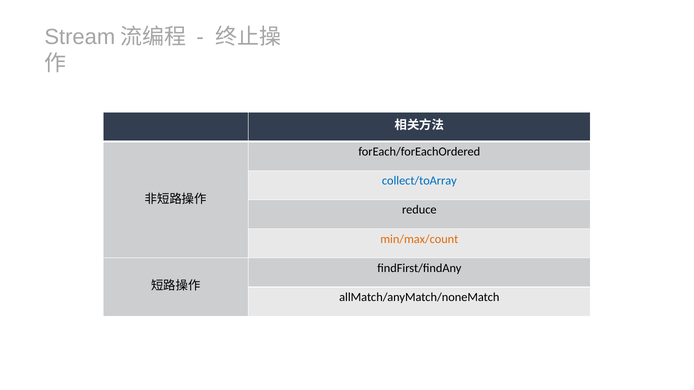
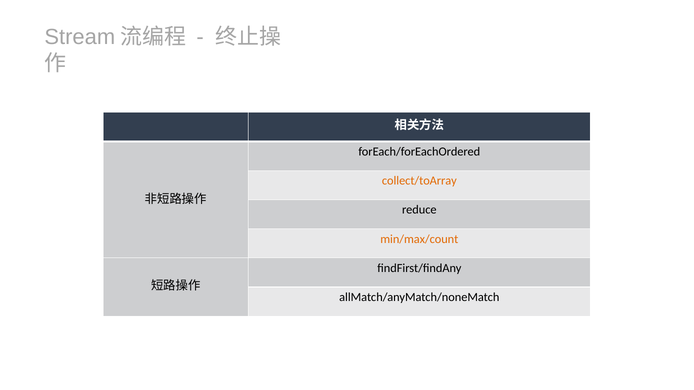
collect/toArray colour: blue -> orange
